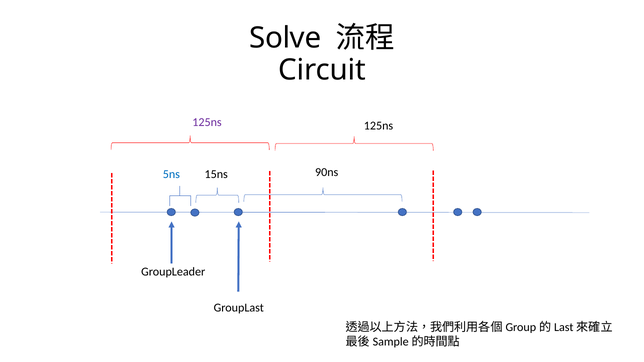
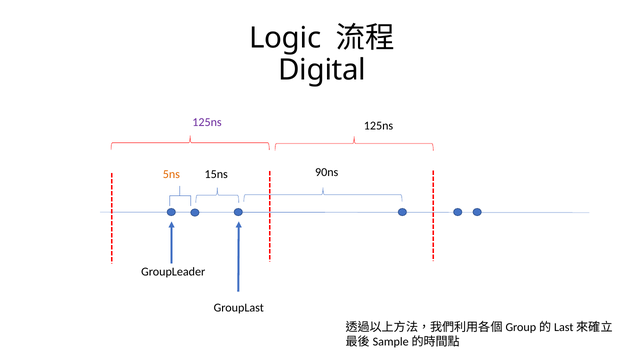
Solve: Solve -> Logic
Circuit: Circuit -> Digital
5ns colour: blue -> orange
